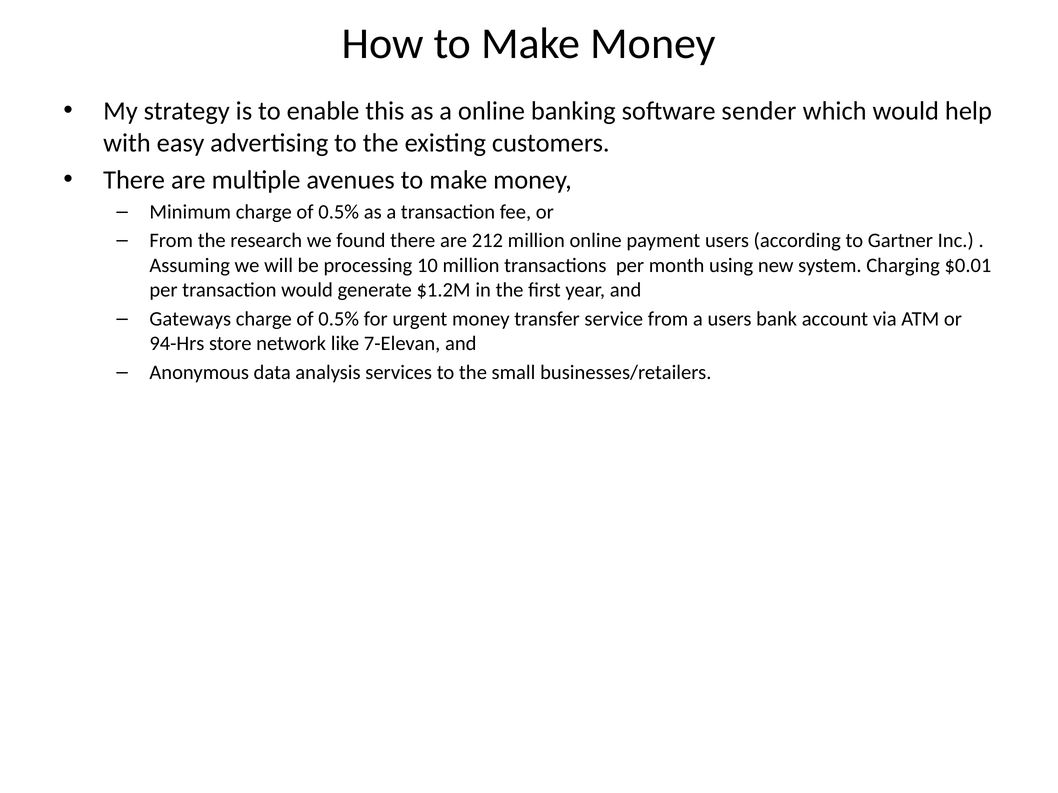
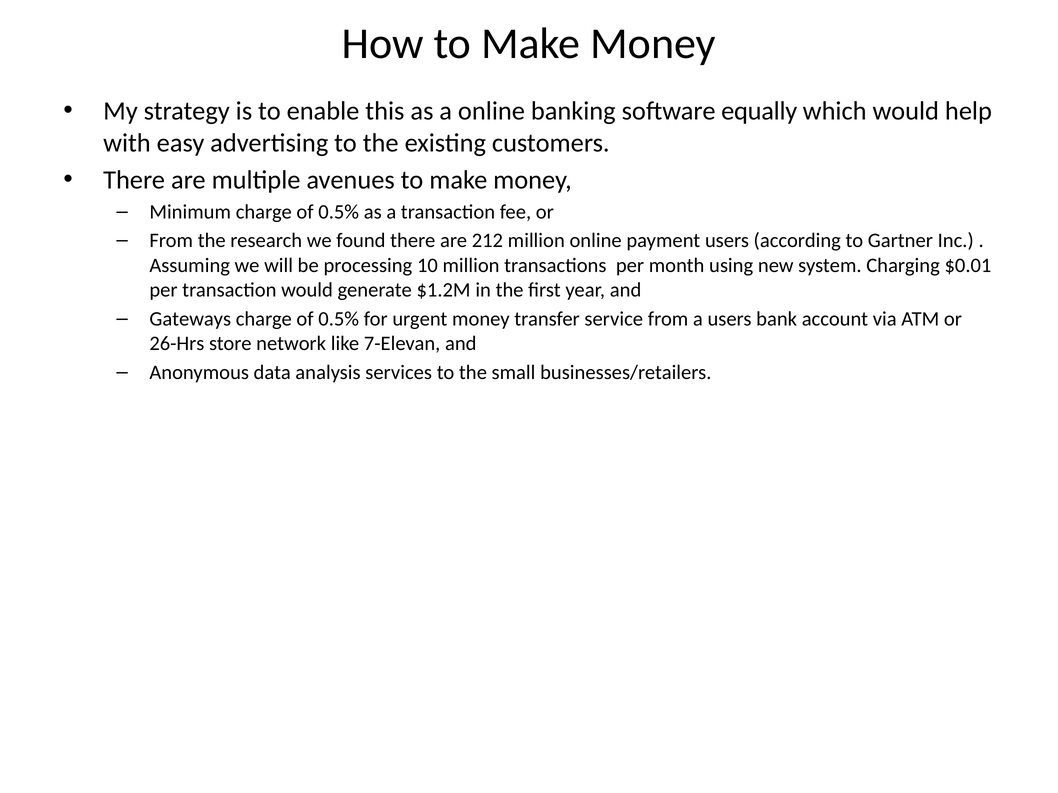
sender: sender -> equally
94-Hrs: 94-Hrs -> 26-Hrs
